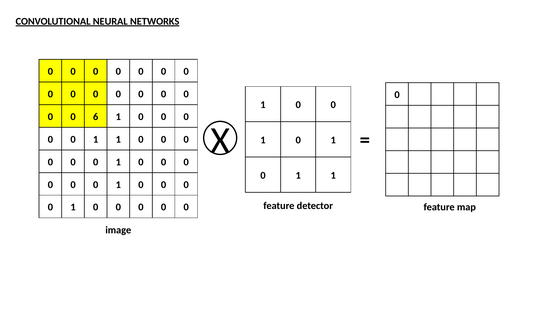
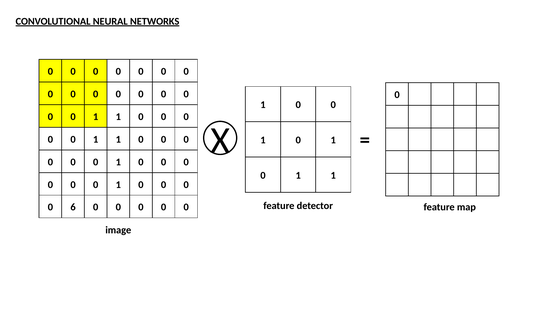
6 at (96, 117): 6 -> 1
1 at (73, 207): 1 -> 6
